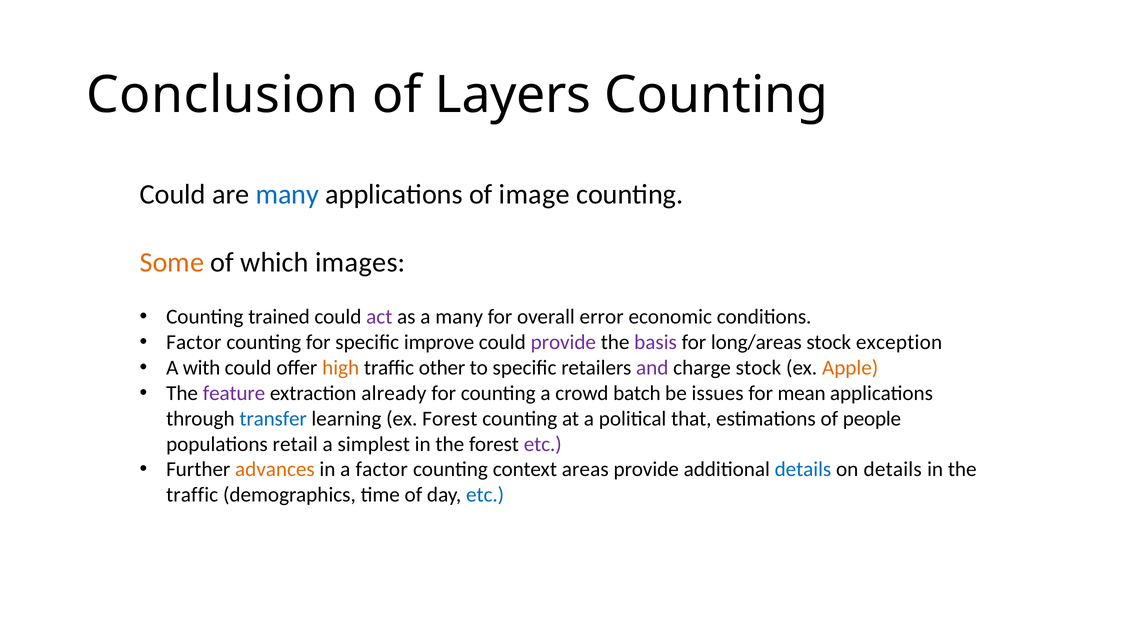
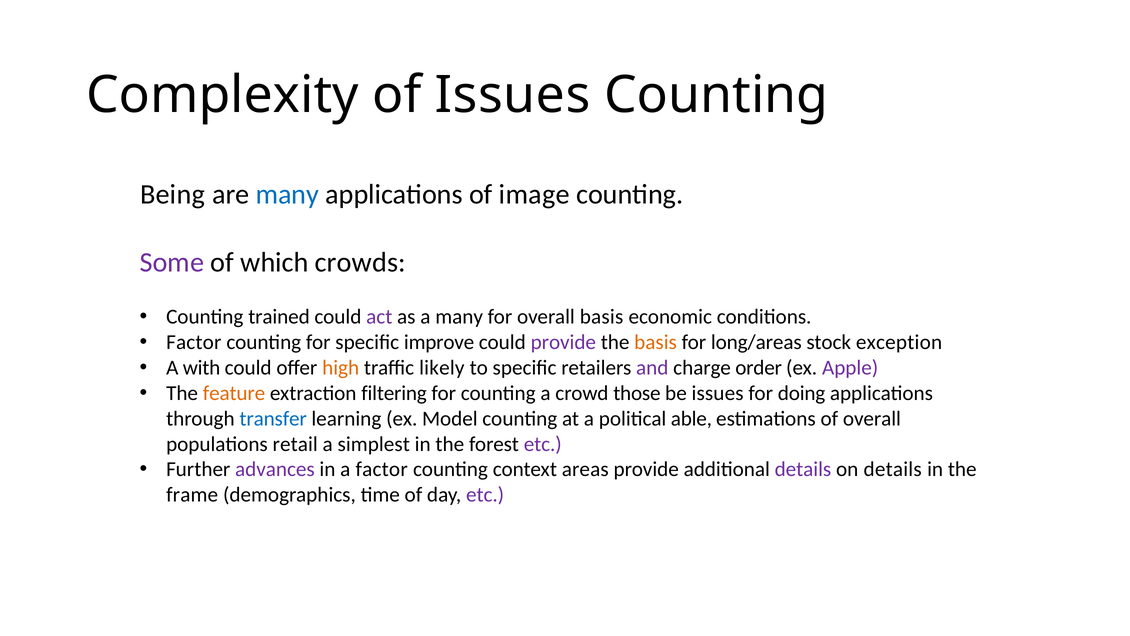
Conclusion: Conclusion -> Complexity
of Layers: Layers -> Issues
Could at (173, 194): Could -> Being
Some colour: orange -> purple
images: images -> crowds
overall error: error -> basis
basis at (656, 342) colour: purple -> orange
other: other -> likely
charge stock: stock -> order
Apple colour: orange -> purple
feature colour: purple -> orange
already: already -> filtering
batch: batch -> those
mean: mean -> doing
ex Forest: Forest -> Model
that: that -> able
of people: people -> overall
advances colour: orange -> purple
details at (803, 469) colour: blue -> purple
traffic at (192, 495): traffic -> frame
etc at (485, 495) colour: blue -> purple
